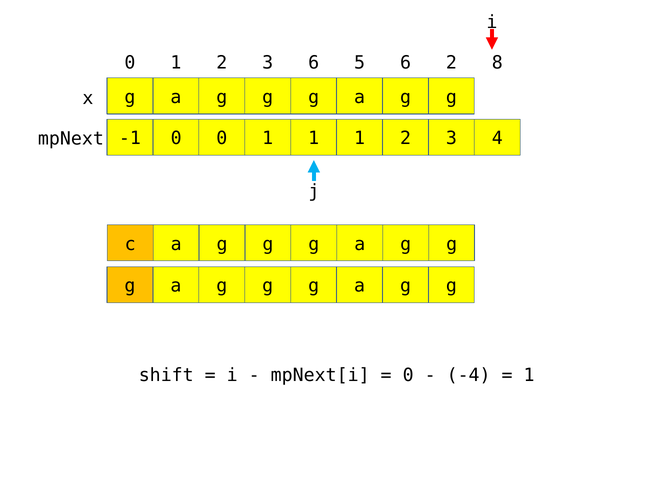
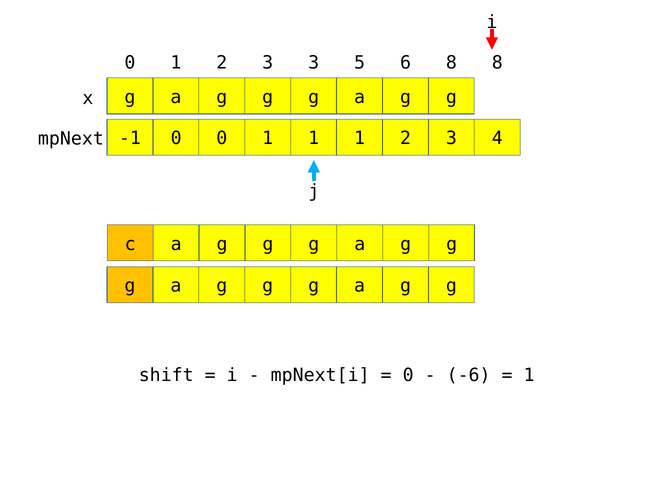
3 6: 6 -> 3
6 2: 2 -> 8
-4: -4 -> -6
